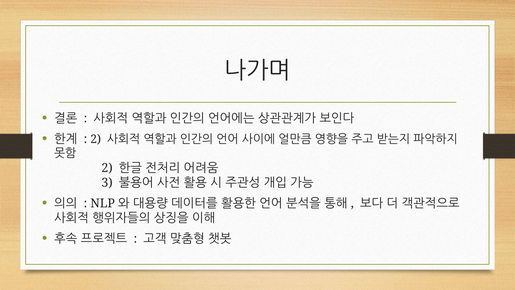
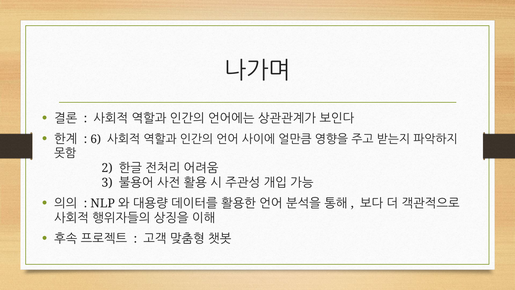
2 at (96, 139): 2 -> 6
